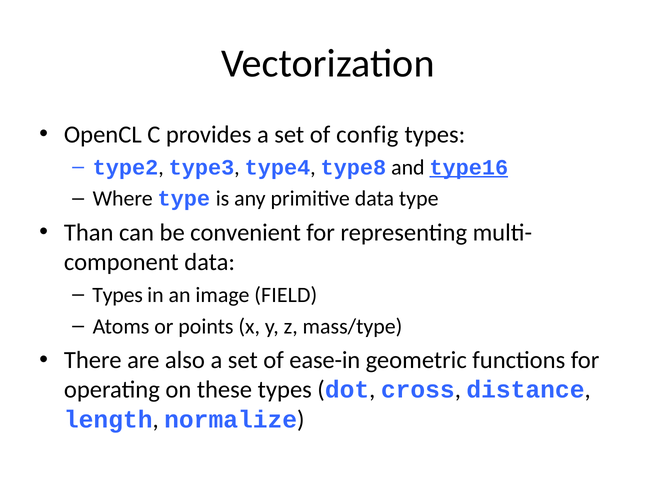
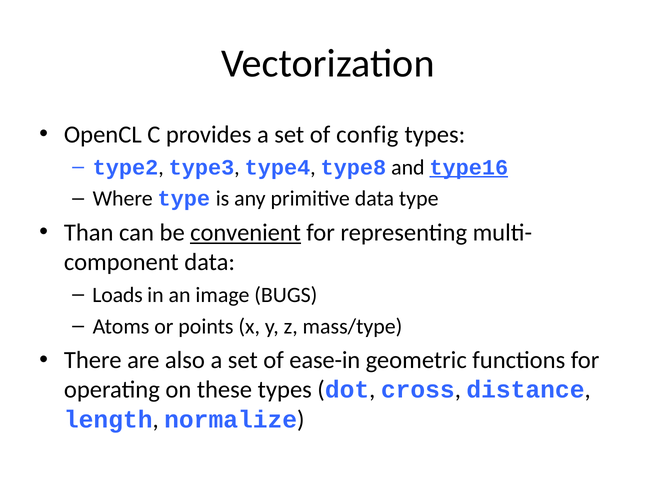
convenient underline: none -> present
Types at (118, 295): Types -> Loads
FIELD: FIELD -> BUGS
